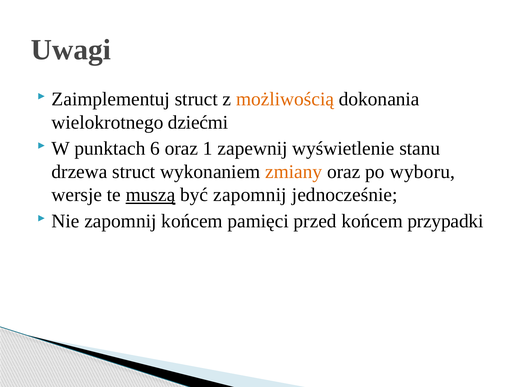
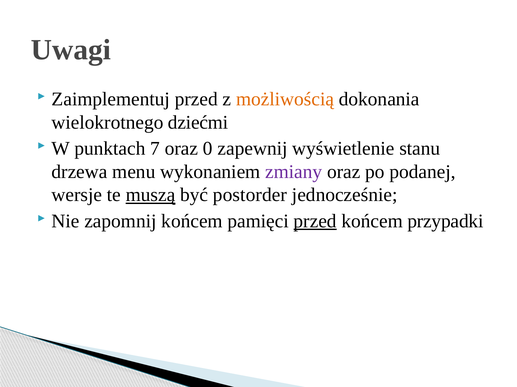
Zaimplementuj struct: struct -> przed
6: 6 -> 7
1: 1 -> 0
drzewa struct: struct -> menu
zmiany colour: orange -> purple
wyboru: wyboru -> podanej
być zapomnij: zapomnij -> postorder
przed at (315, 221) underline: none -> present
